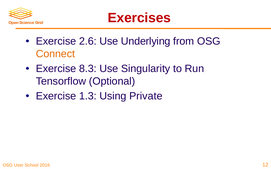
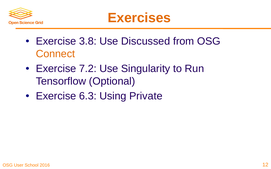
Exercises colour: red -> orange
2.6: 2.6 -> 3.8
Underlying: Underlying -> Discussed
8.3: 8.3 -> 7.2
1.3: 1.3 -> 6.3
